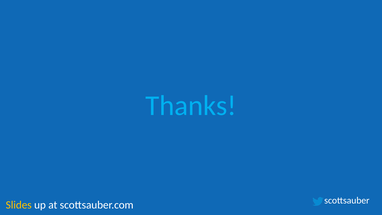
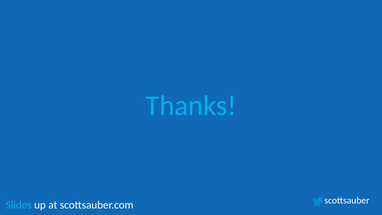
Slides colour: yellow -> light blue
